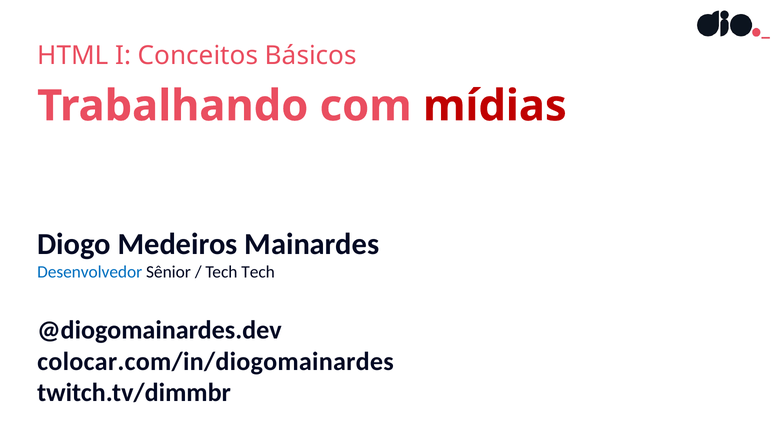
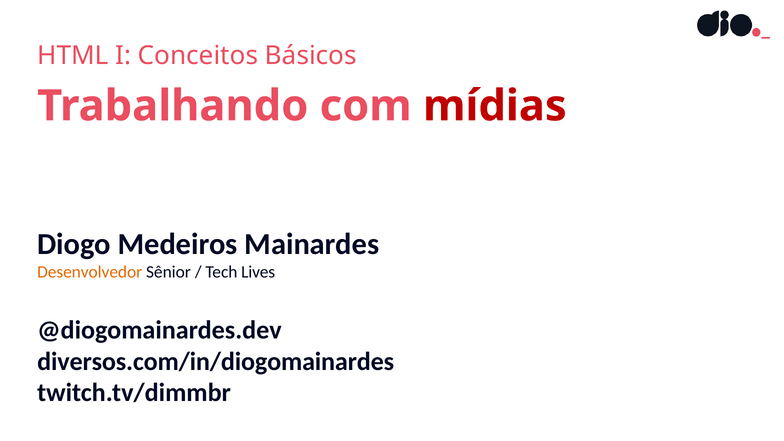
Desenvolvedor colour: blue -> orange
Tech Tech: Tech -> Lives
colocar.com/in/diogomainardes: colocar.com/in/diogomainardes -> diversos.com/in/diogomainardes
